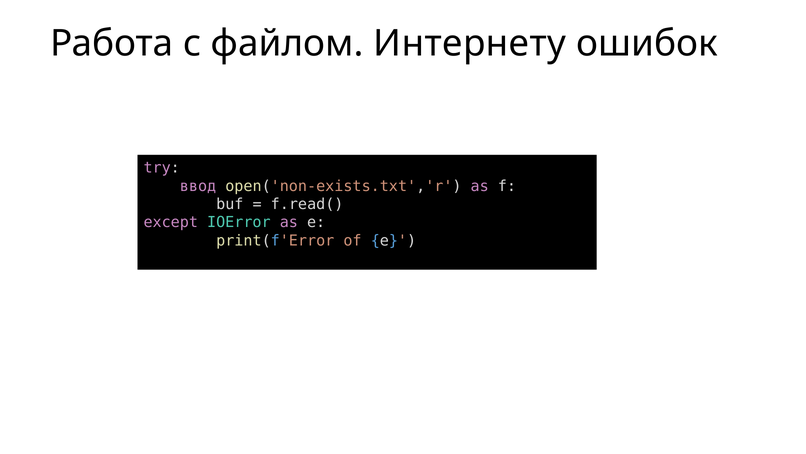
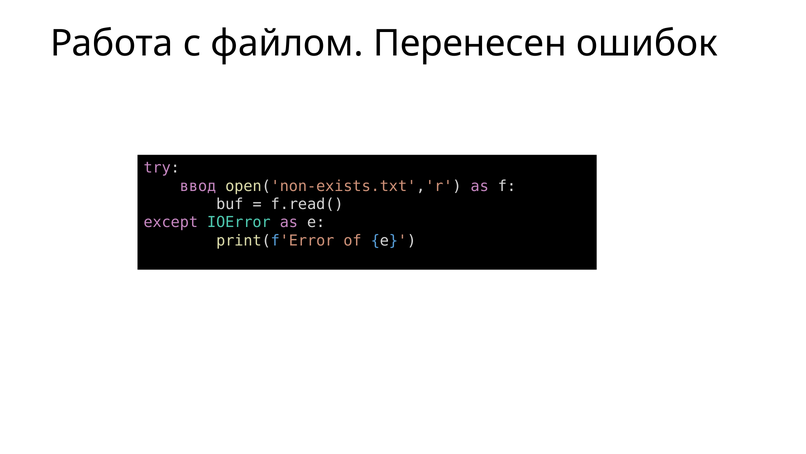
Интернету: Интернету -> Перенесен
